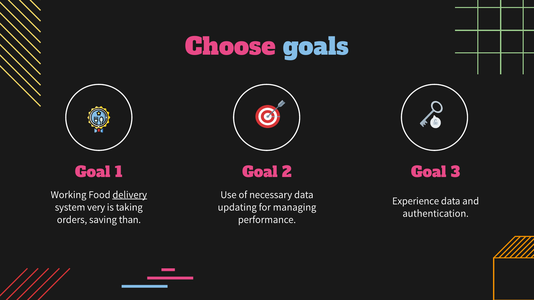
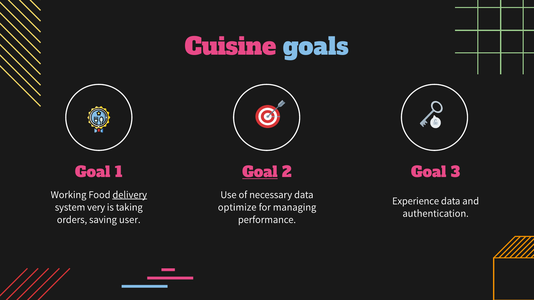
Choose: Choose -> Cuisine
Goal at (260, 173) underline: none -> present
updating: updating -> optimize
than: than -> user
